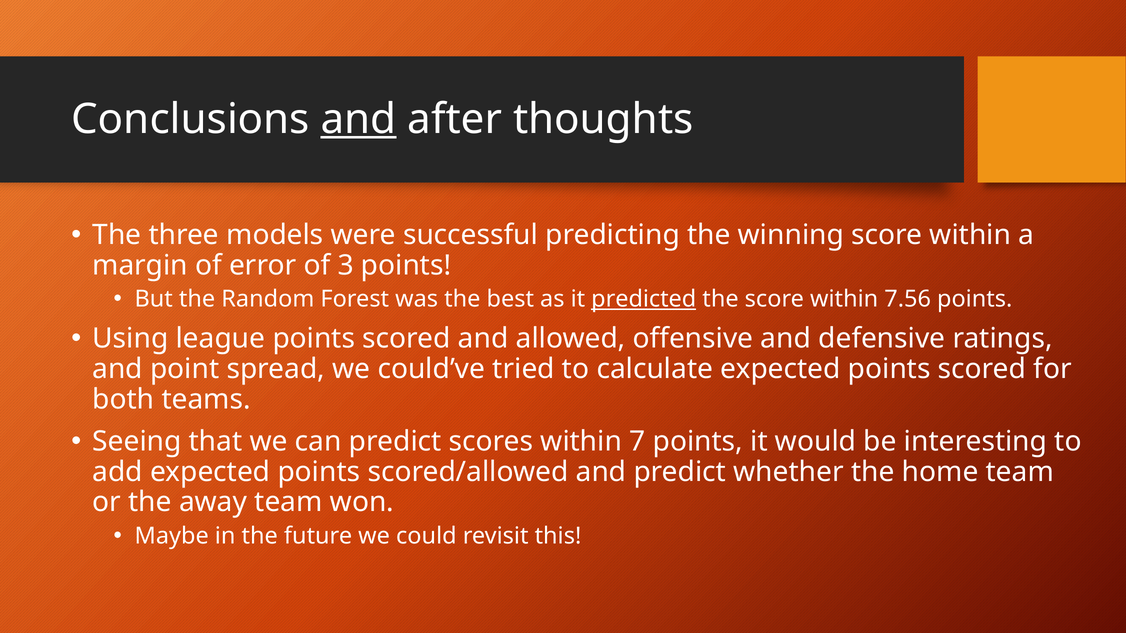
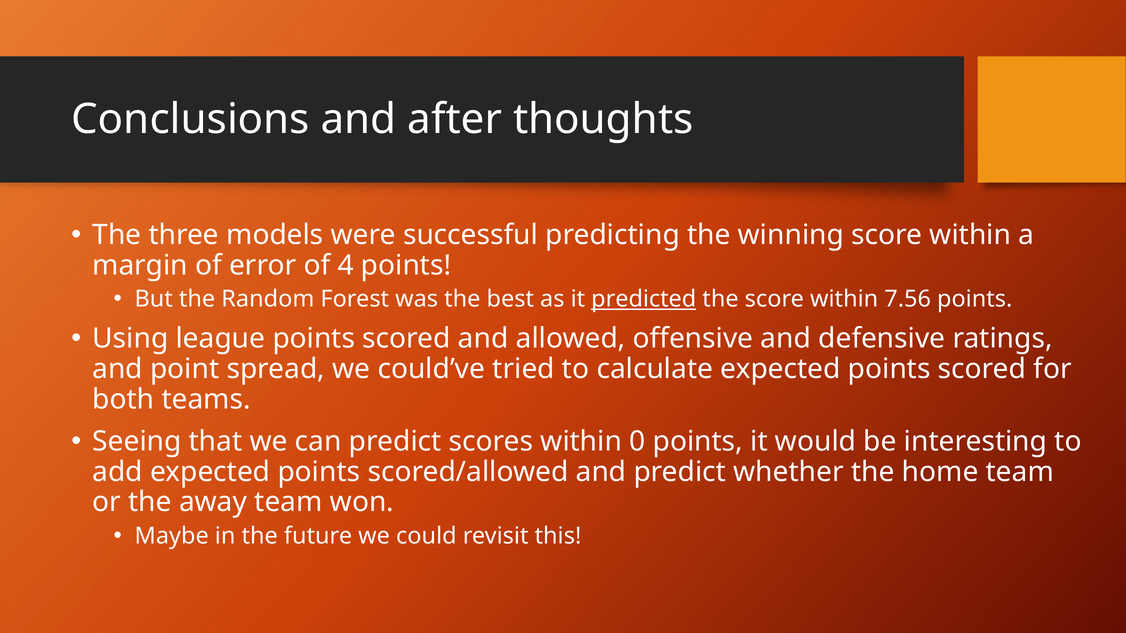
and at (359, 119) underline: present -> none
3: 3 -> 4
7: 7 -> 0
